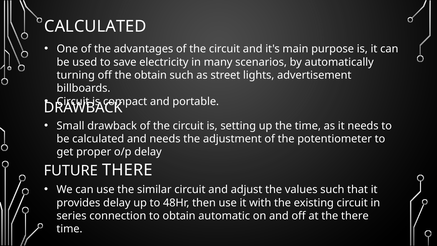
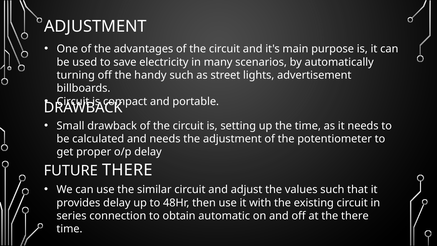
CALCULATED at (95, 26): CALCULATED -> ADJUSTMENT
the obtain: obtain -> handy
